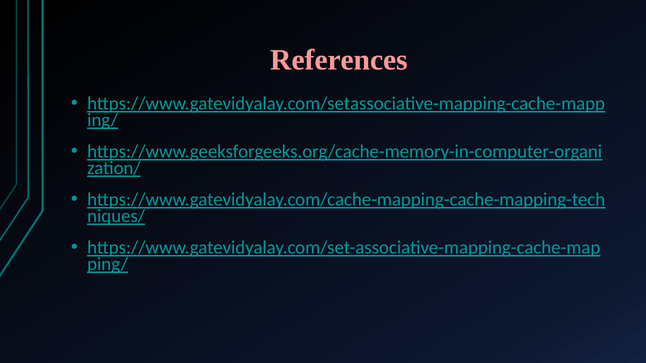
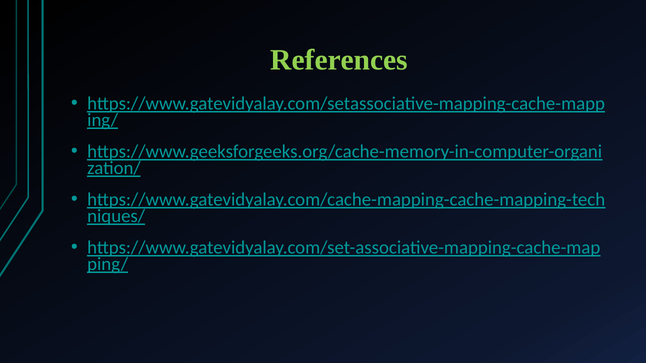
References colour: pink -> light green
